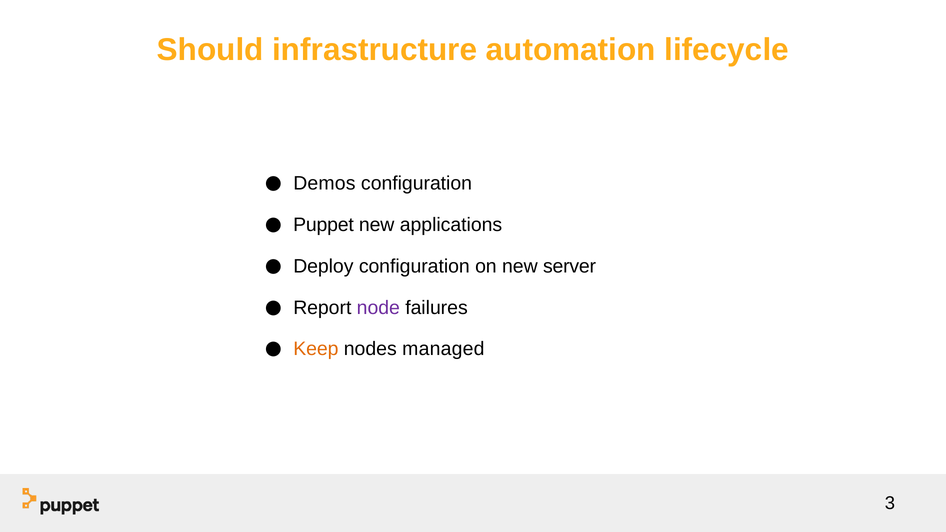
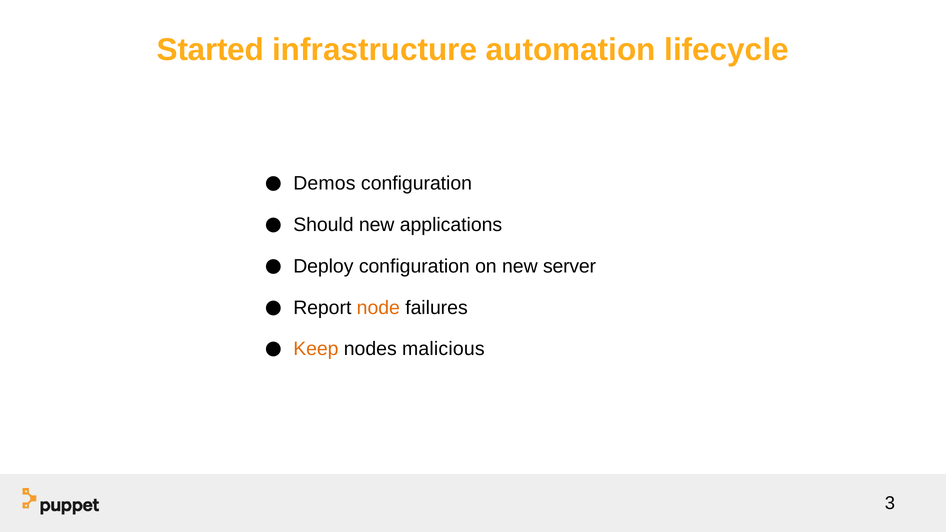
Should: Should -> Started
Puppet: Puppet -> Should
node colour: purple -> orange
managed: managed -> malicious
